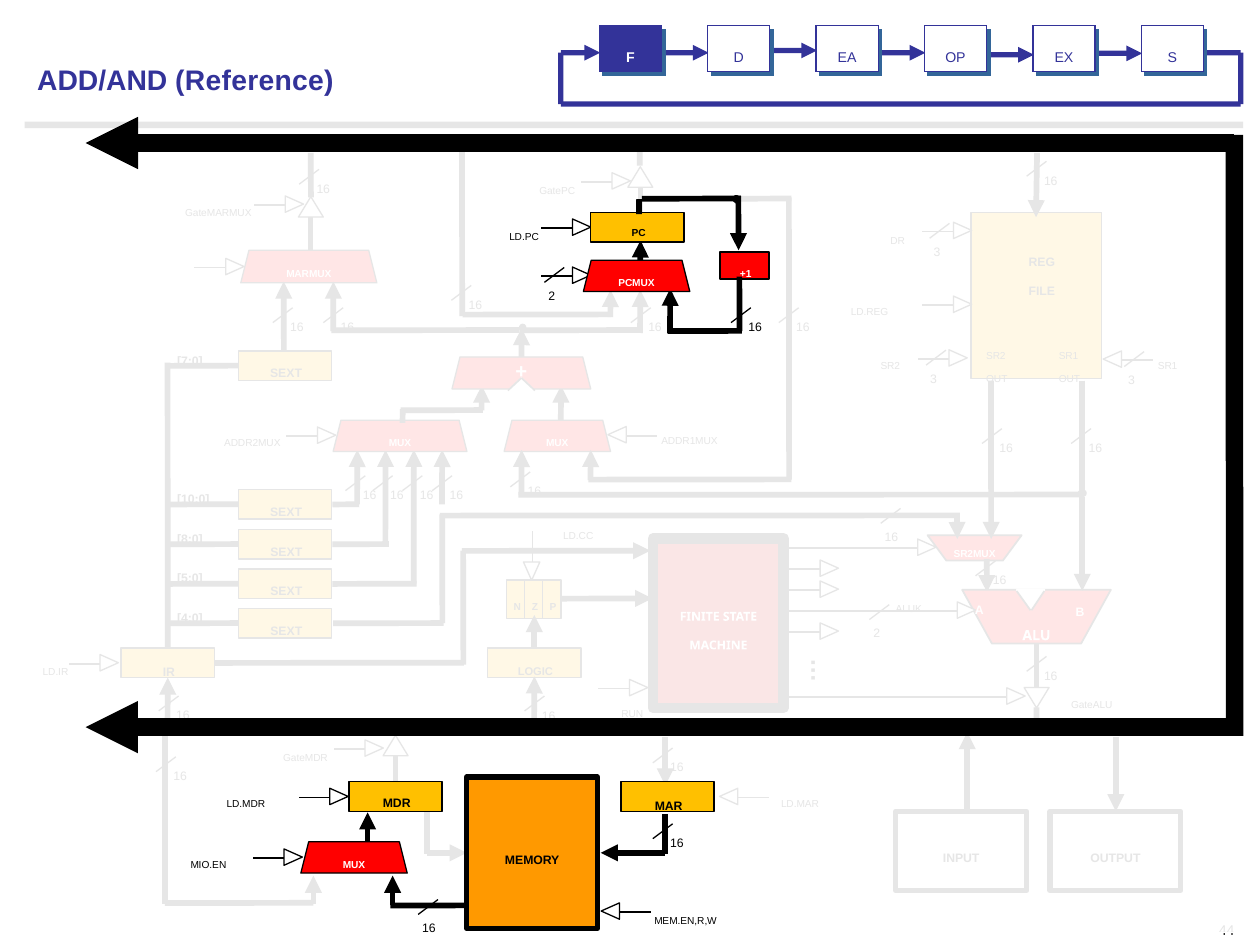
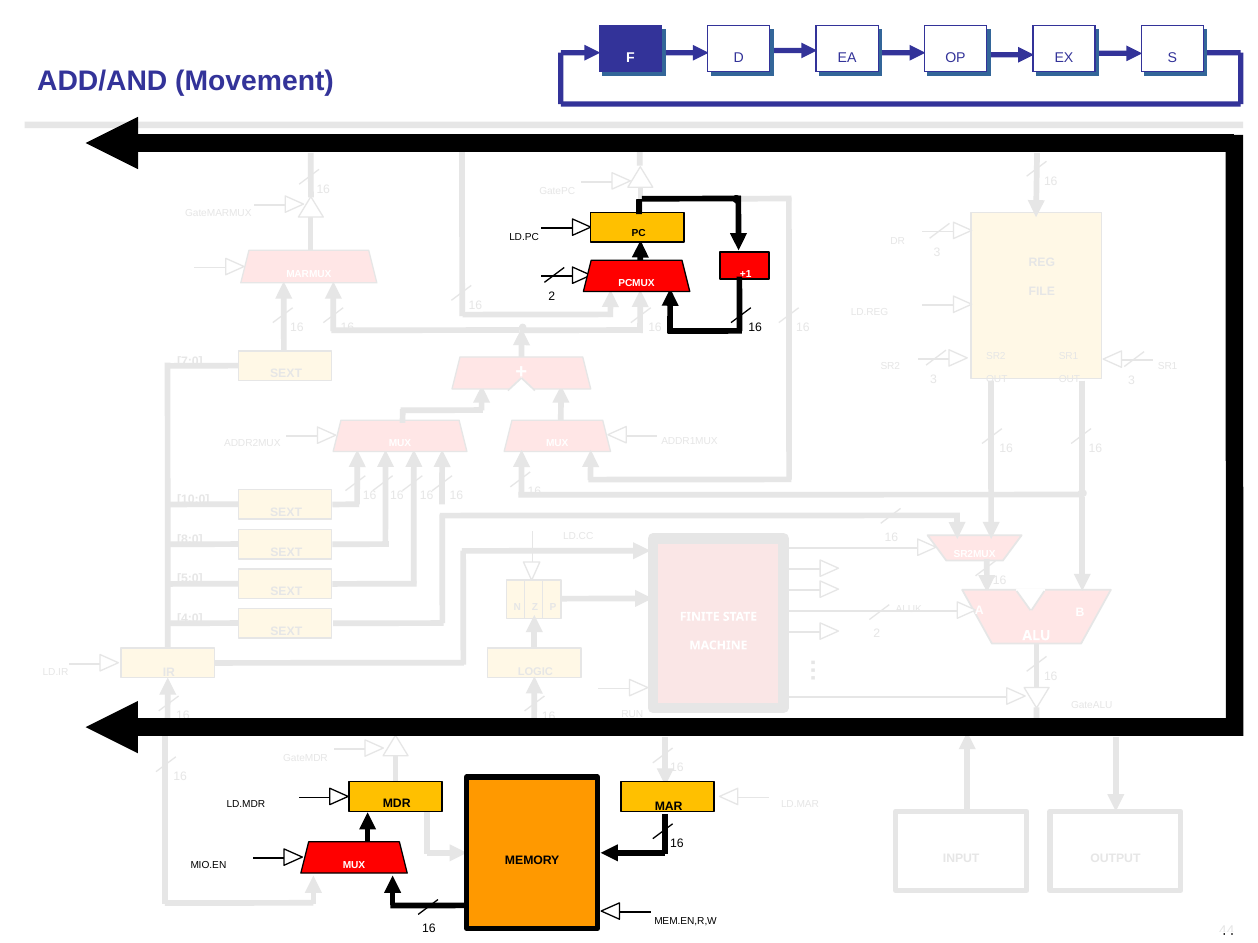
Reference: Reference -> Movement
